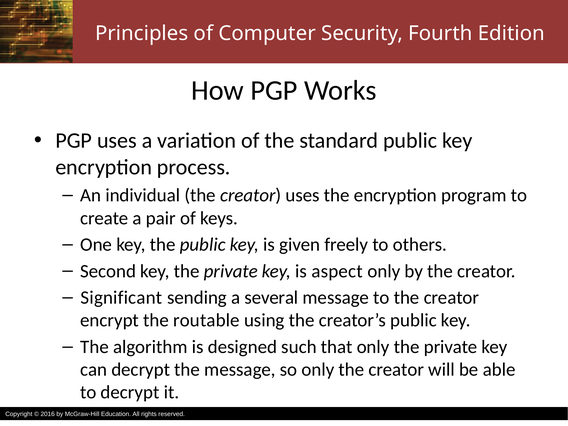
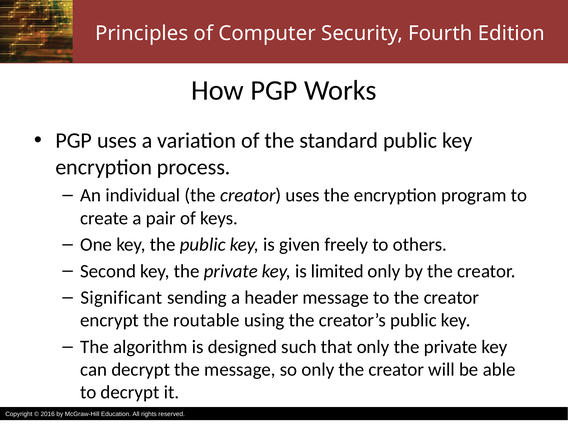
aspect: aspect -> limited
several: several -> header
